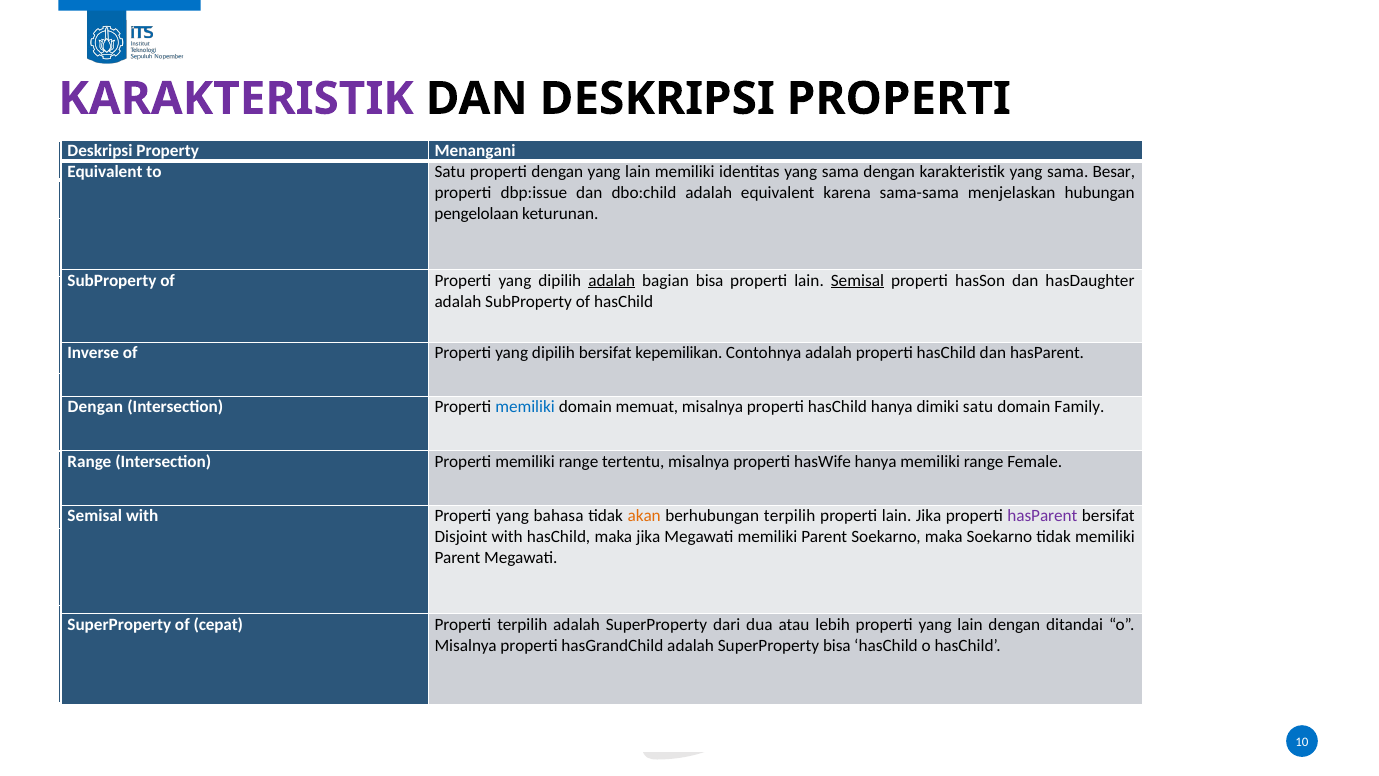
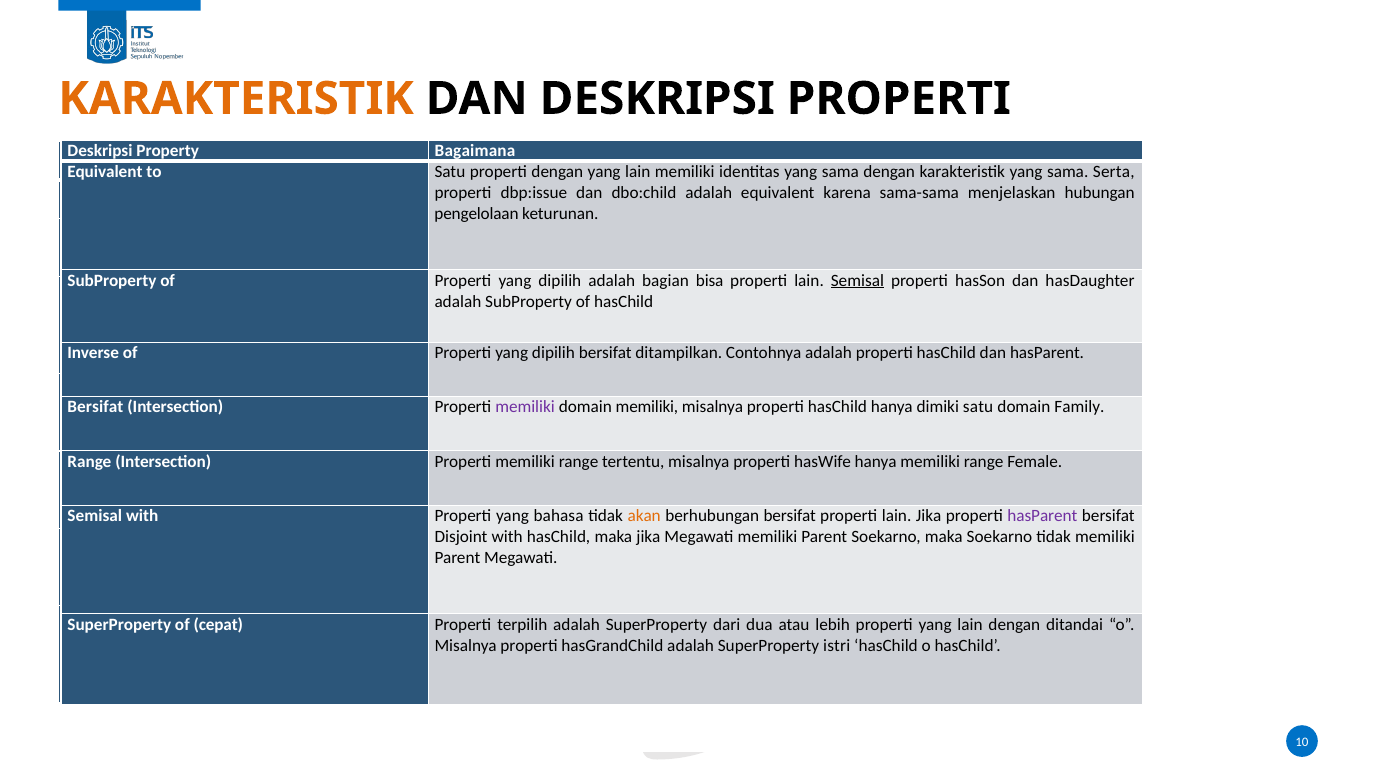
KARAKTERISTIK at (236, 99) colour: purple -> orange
Menangani: Menangani -> Bagaimana
Besar: Besar -> Serta
adalah at (612, 280) underline: present -> none
kepemilikan: kepemilikan -> ditampilkan
Dengan at (95, 407): Dengan -> Bersifat
memiliki at (525, 407) colour: blue -> purple
domain memuat: memuat -> memiliki
berhubungan terpilih: terpilih -> bersifat
SuperProperty bisa: bisa -> istri
